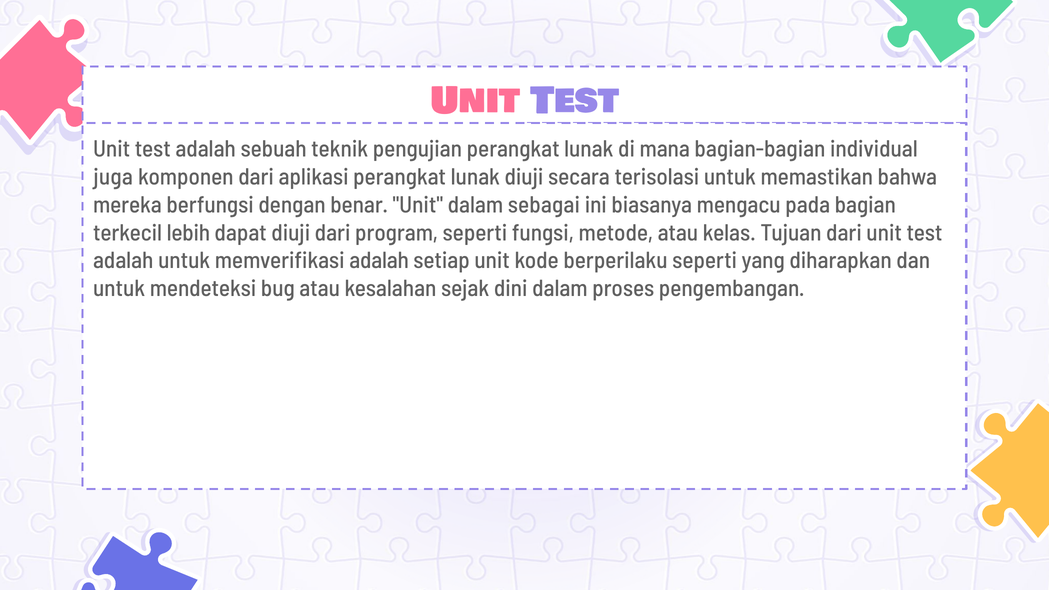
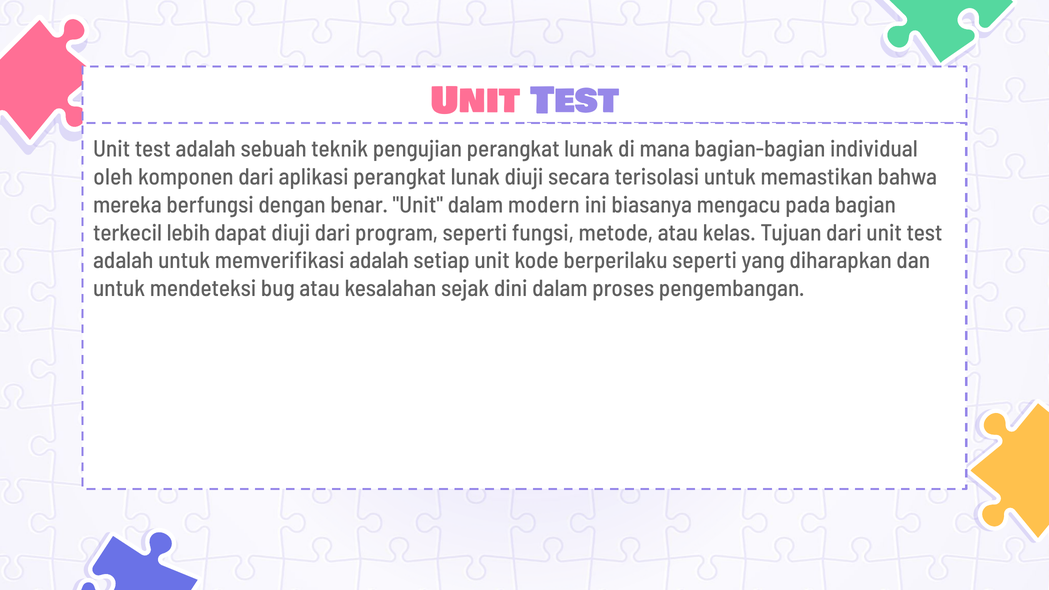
juga: juga -> oleh
sebagai: sebagai -> modern
